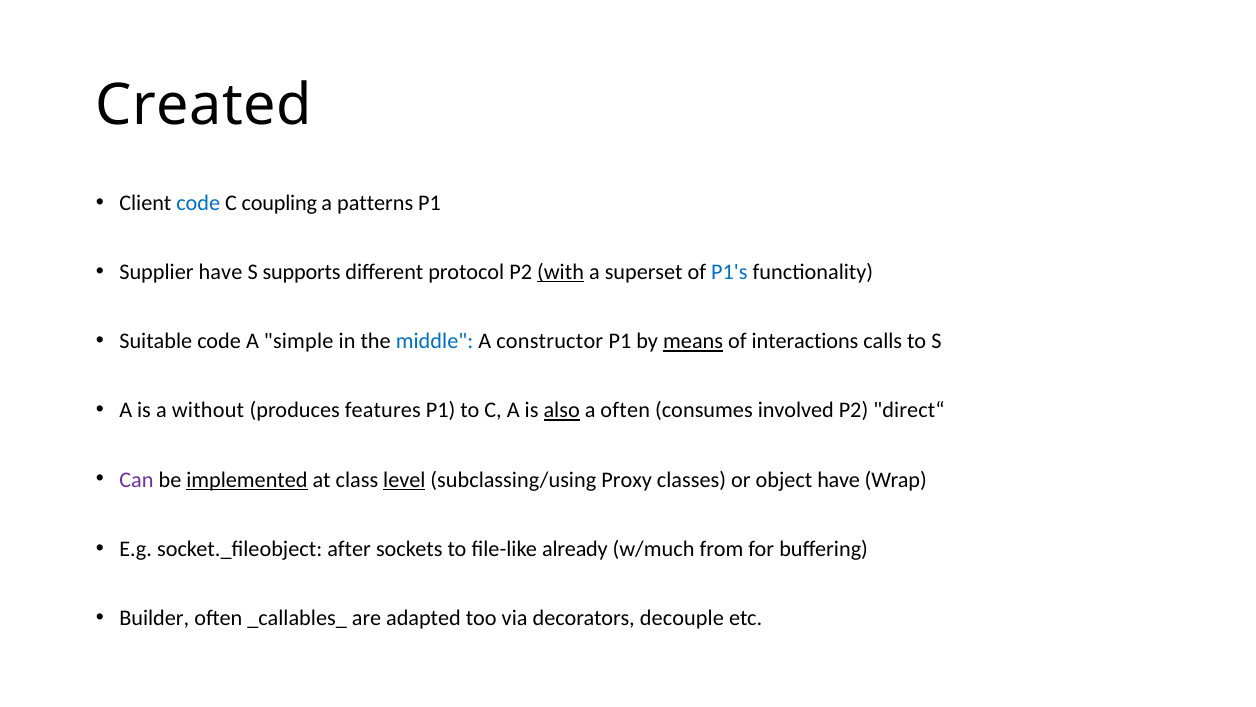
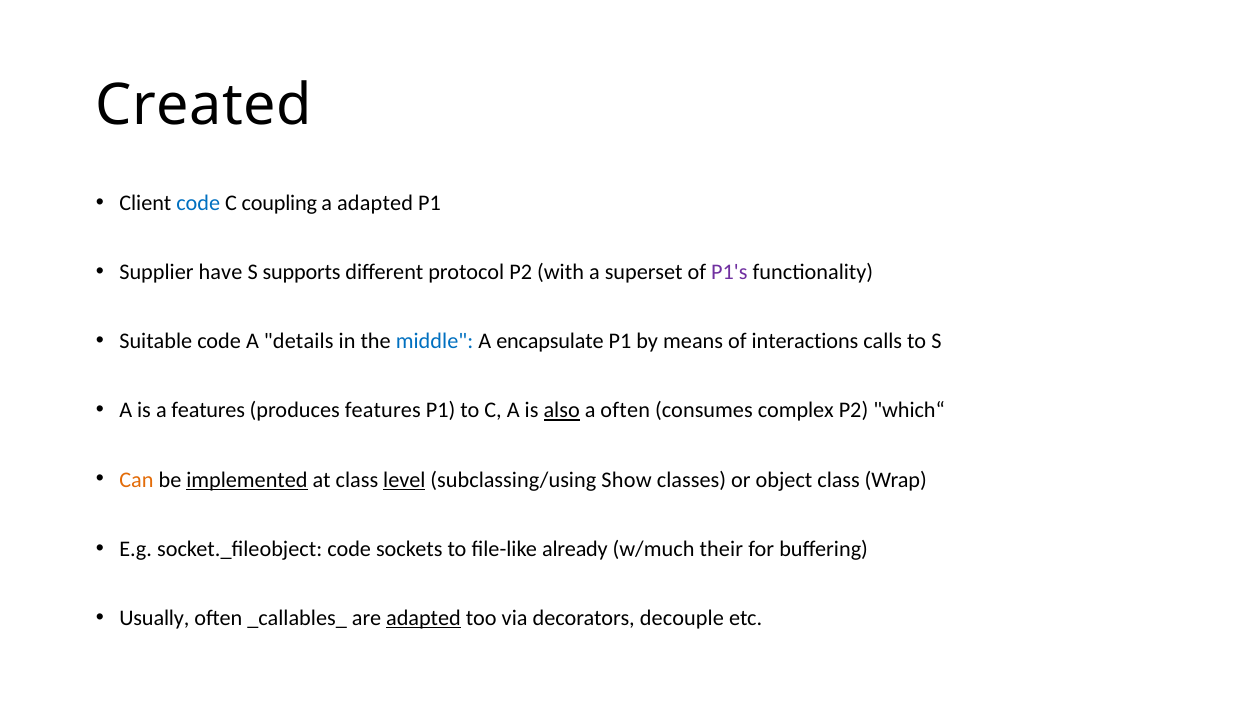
a patterns: patterns -> adapted
with underline: present -> none
P1's colour: blue -> purple
simple: simple -> details
constructor: constructor -> encapsulate
means underline: present -> none
a without: without -> features
involved: involved -> complex
direct“: direct“ -> which“
Can colour: purple -> orange
Proxy: Proxy -> Show
object have: have -> class
socket._fileobject after: after -> code
from: from -> their
Builder: Builder -> Usually
adapted at (424, 618) underline: none -> present
